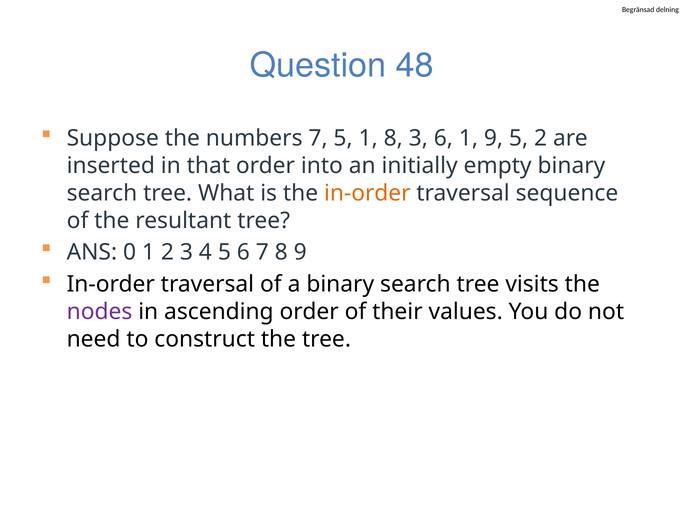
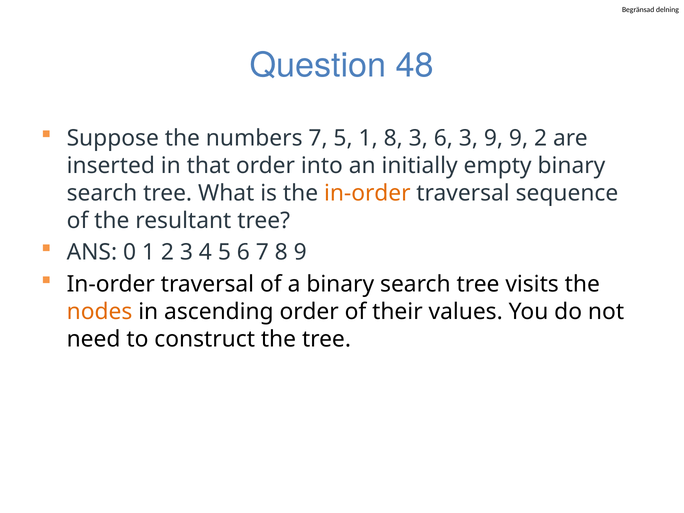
6 1: 1 -> 3
9 5: 5 -> 9
nodes colour: purple -> orange
